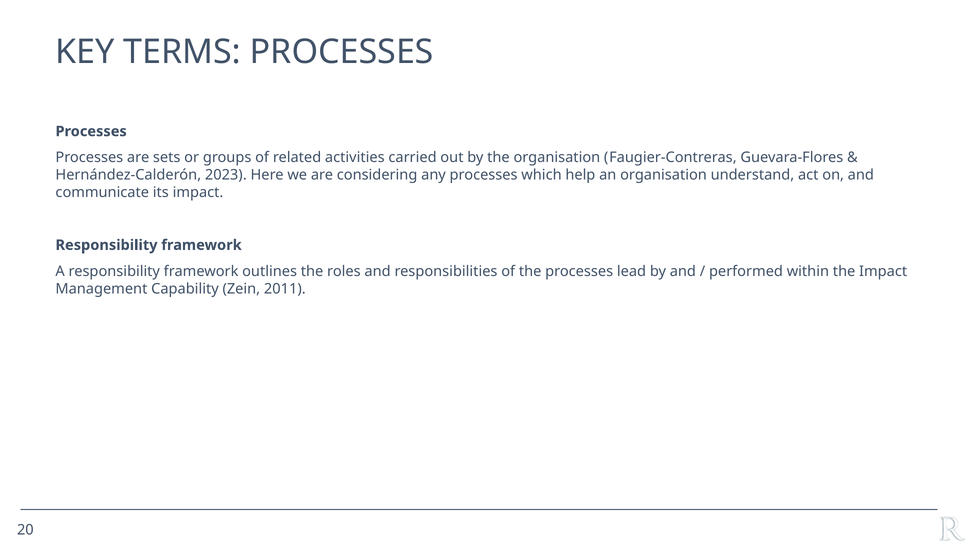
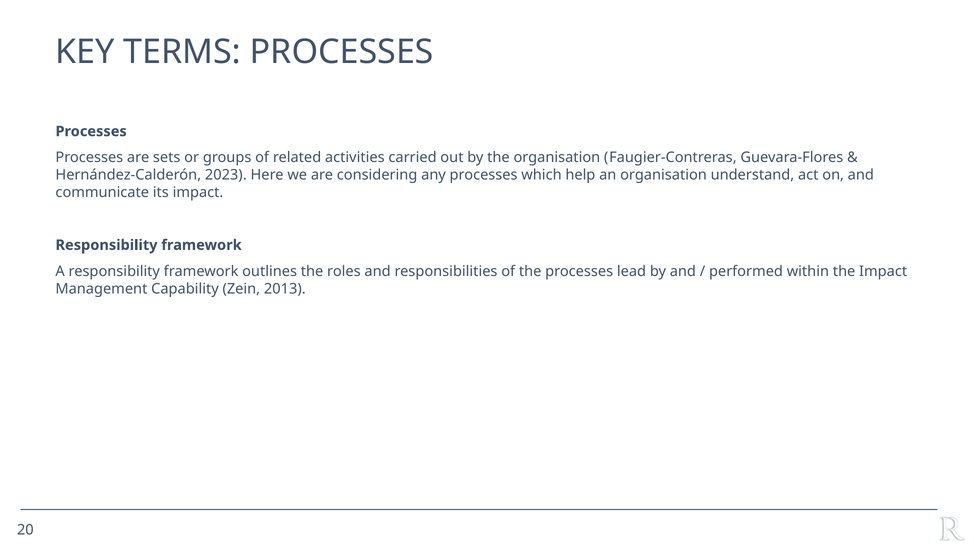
2011: 2011 -> 2013
